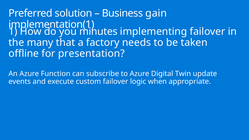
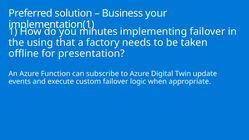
gain: gain -> your
many: many -> using
